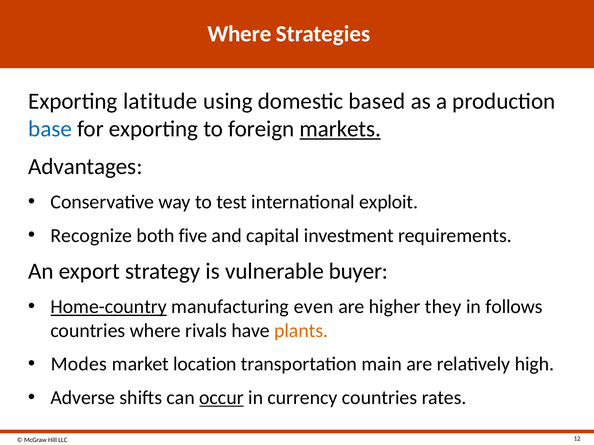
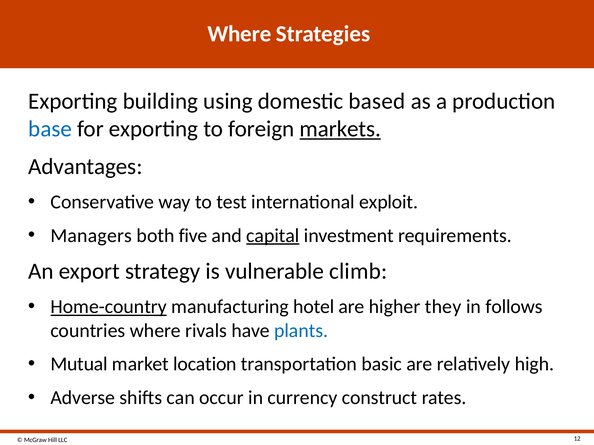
latitude: latitude -> building
Recognize: Recognize -> Managers
capital underline: none -> present
buyer: buyer -> climb
even: even -> hotel
plants colour: orange -> blue
Modes: Modes -> Mutual
main: main -> basic
occur underline: present -> none
currency countries: countries -> construct
